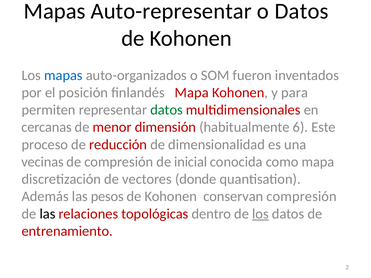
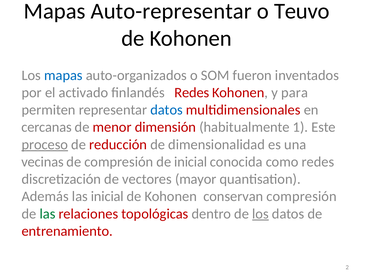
o Datos: Datos -> Teuvo
posición: posición -> activado
finlandés Mapa: Mapa -> Redes
datos at (167, 110) colour: green -> blue
6: 6 -> 1
proceso underline: none -> present
como mapa: mapa -> redes
donde: donde -> mayor
las pesos: pesos -> inicial
las at (47, 214) colour: black -> green
